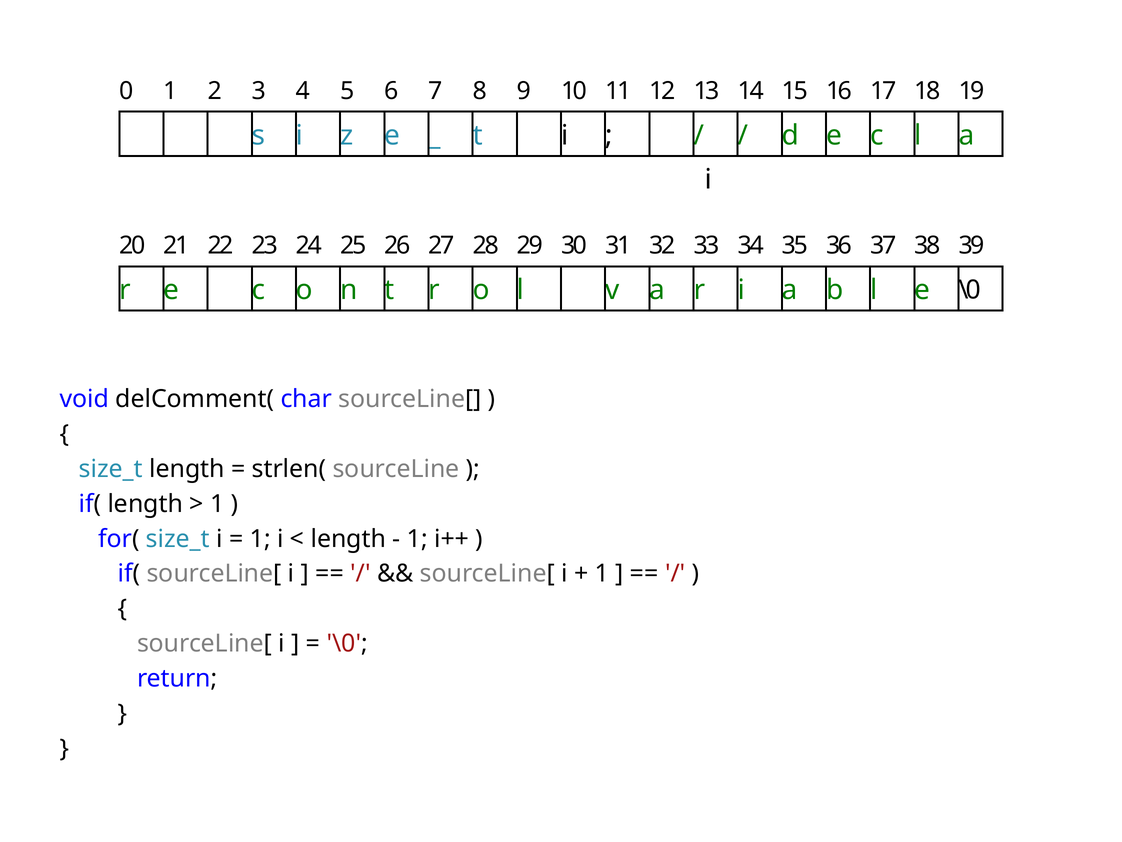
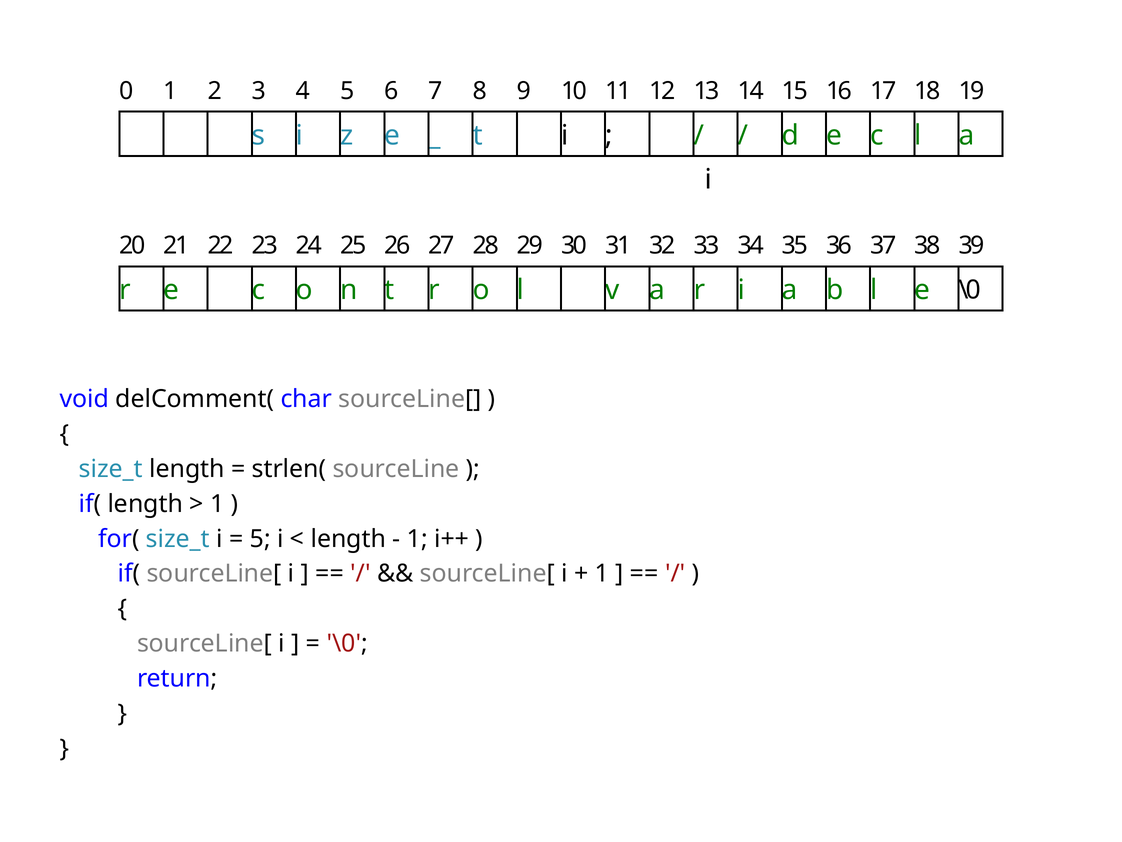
1 at (260, 538): 1 -> 5
